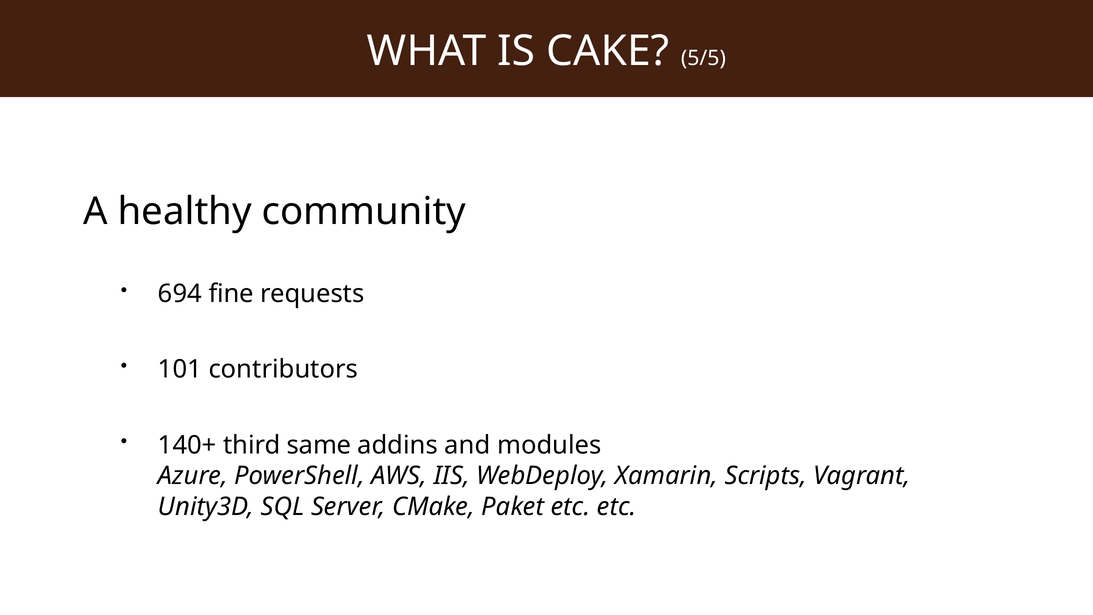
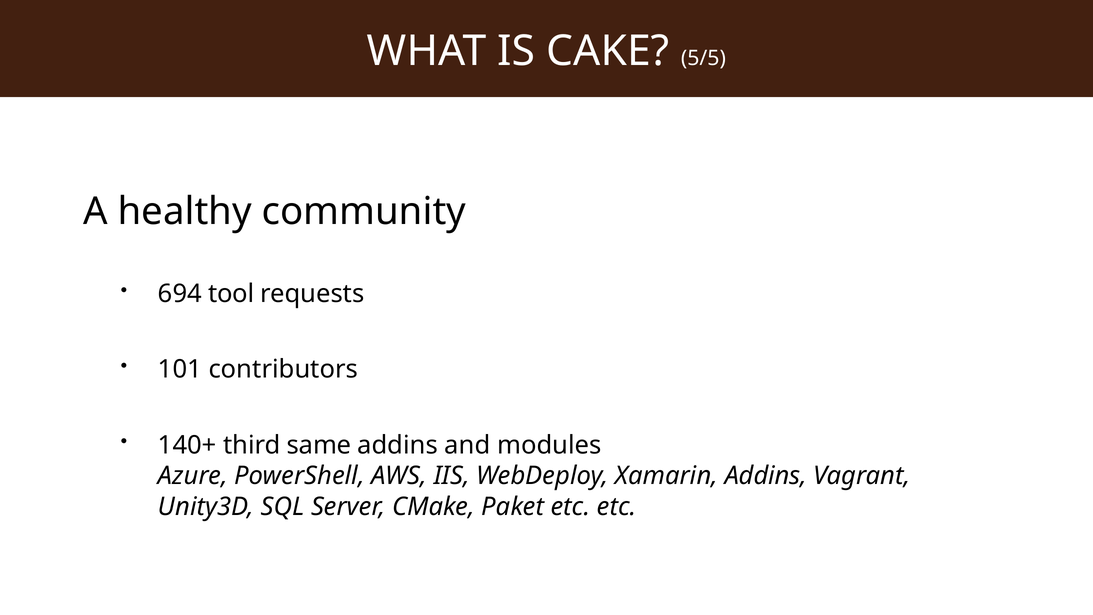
fine: fine -> tool
Xamarin Scripts: Scripts -> Addins
